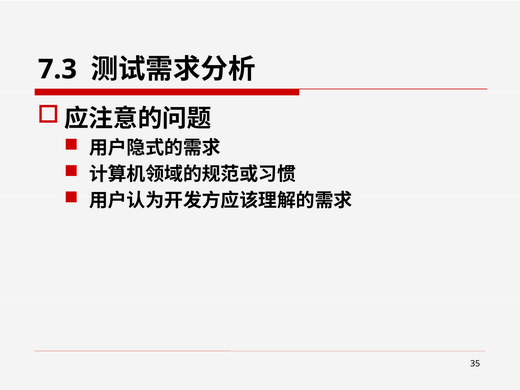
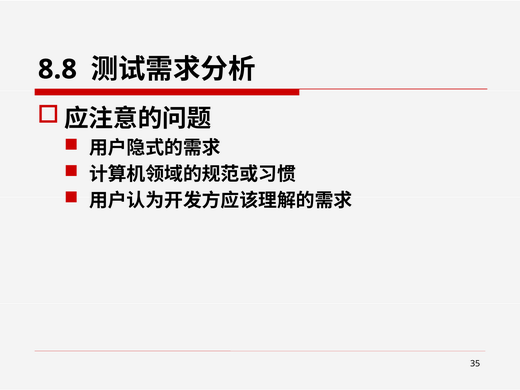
7.3: 7.3 -> 8.8
